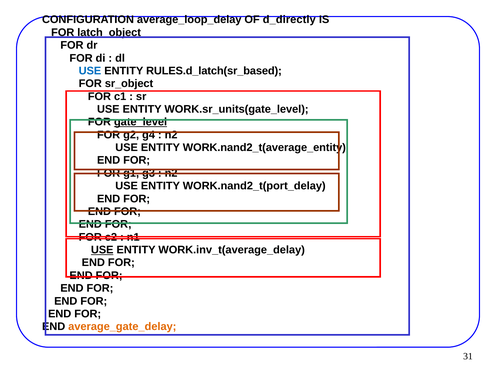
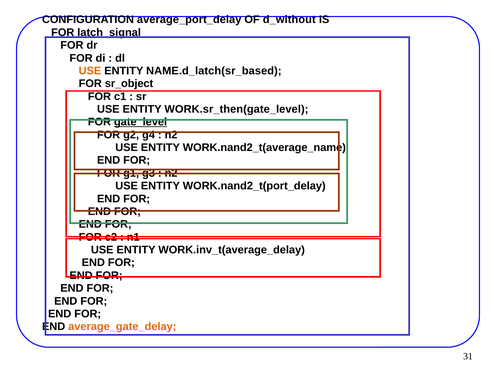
average_loop_delay: average_loop_delay -> average_port_delay
d_directly: d_directly -> d_without
latch_object: latch_object -> latch_signal
USE at (90, 71) colour: blue -> orange
RULES.d_latch(sr_based: RULES.d_latch(sr_based -> NAME.d_latch(sr_based
WORK.sr_units(gate_level: WORK.sr_units(gate_level -> WORK.sr_then(gate_level
WORK.nand2_t(average_entity: WORK.nand2_t(average_entity -> WORK.nand2_t(average_name
USE at (102, 250) underline: present -> none
